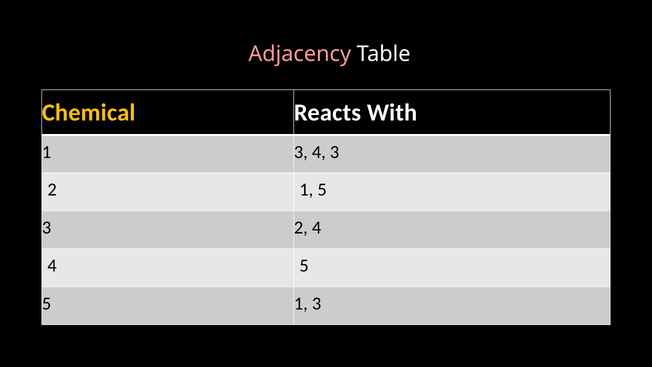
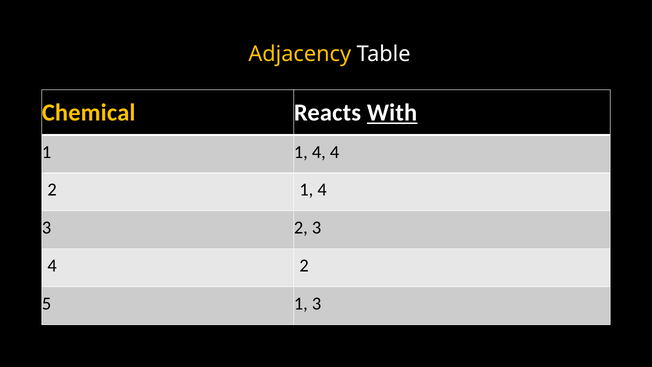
Adjacency colour: pink -> yellow
With underline: none -> present
3 at (301, 152): 3 -> 1
4 3: 3 -> 4
2 1 5: 5 -> 4
2 4: 4 -> 3
5 at (304, 266): 5 -> 2
